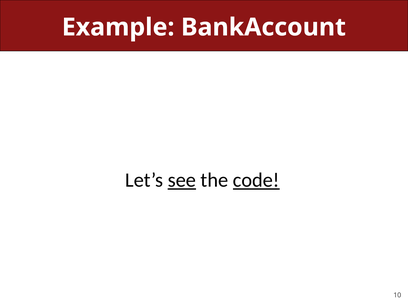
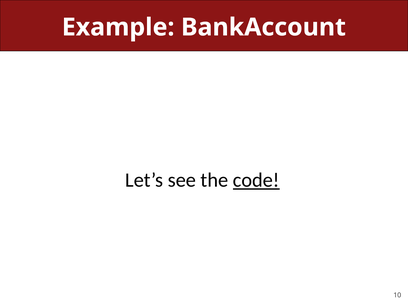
see underline: present -> none
